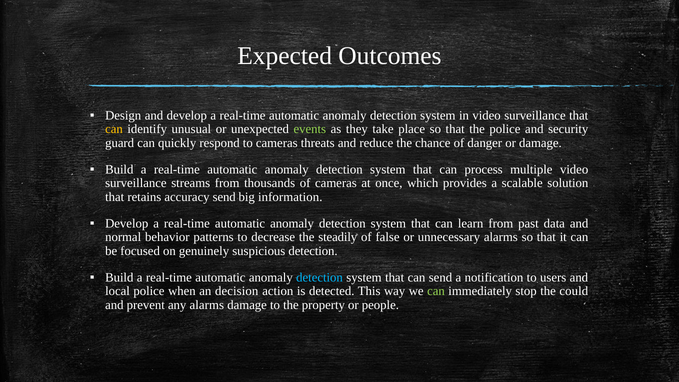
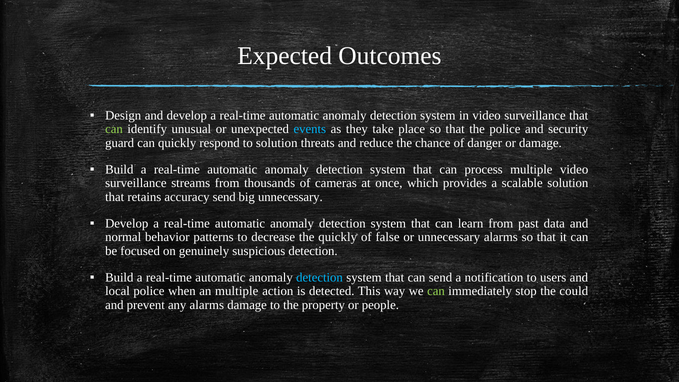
can at (114, 129) colour: yellow -> light green
events colour: light green -> light blue
to cameras: cameras -> solution
big information: information -> unnecessary
the steadily: steadily -> quickly
an decision: decision -> multiple
